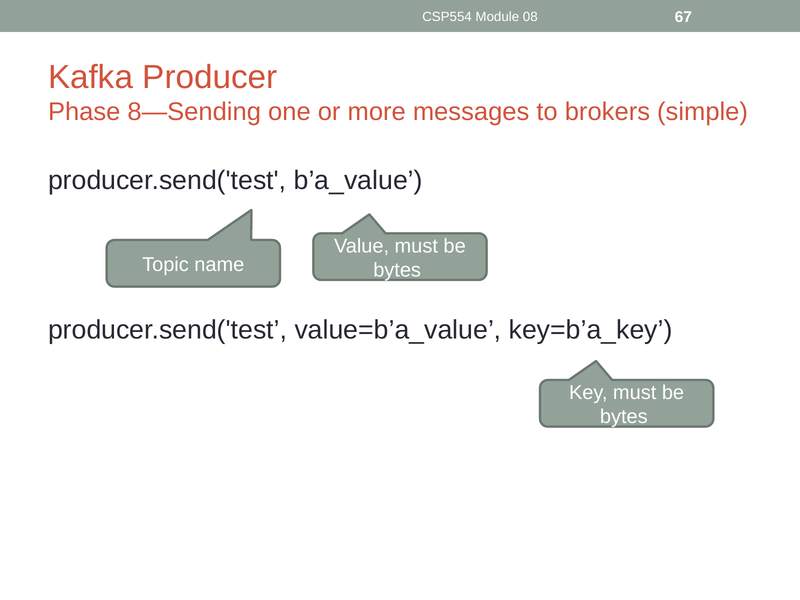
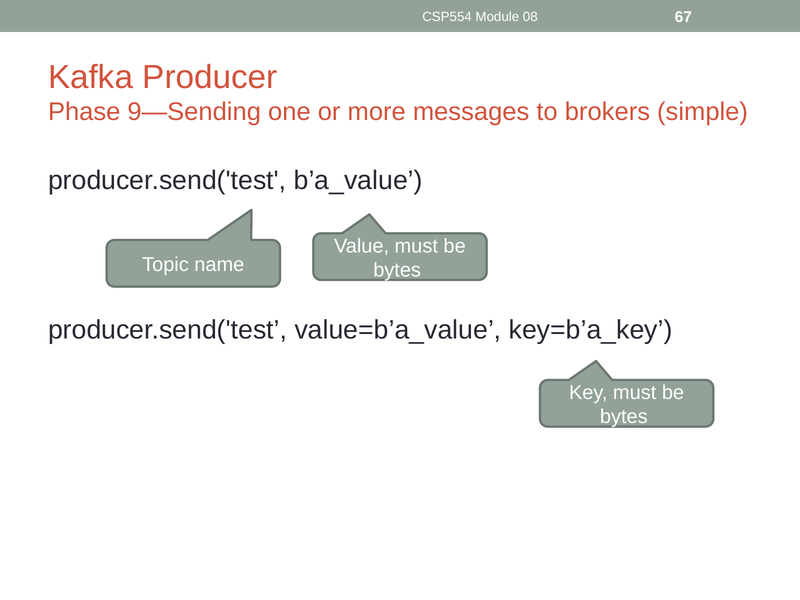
8—Sending: 8—Sending -> 9—Sending
